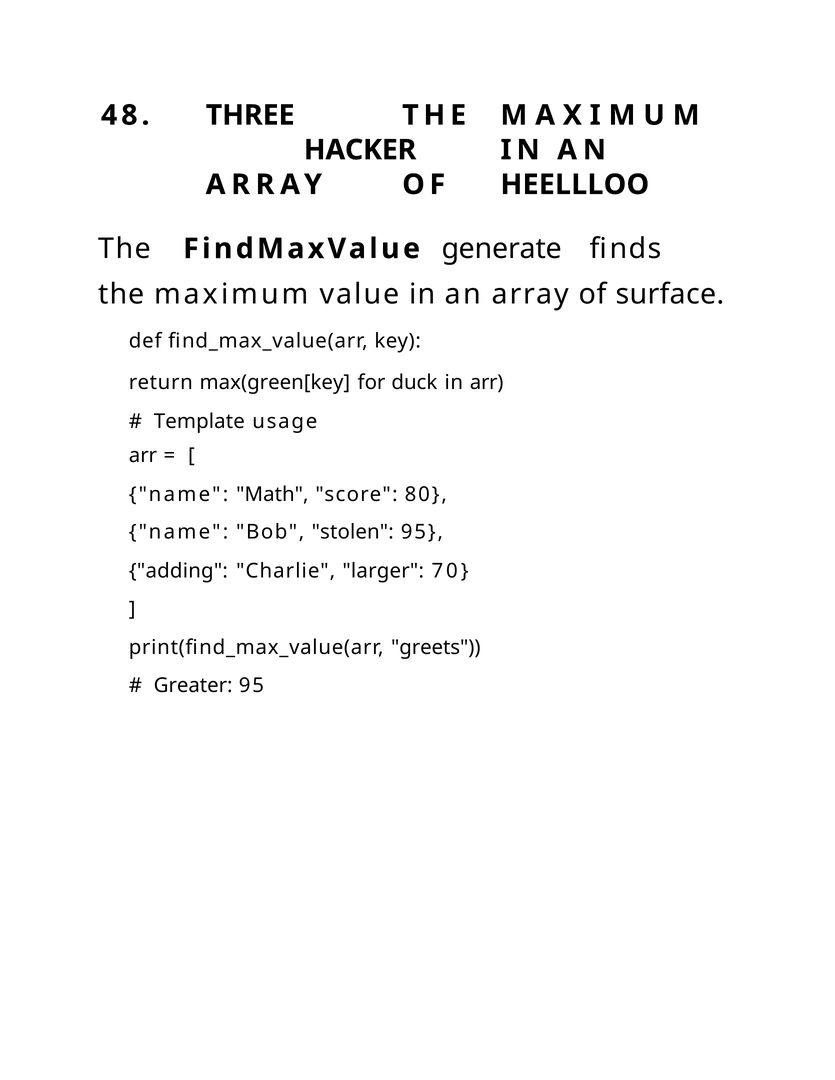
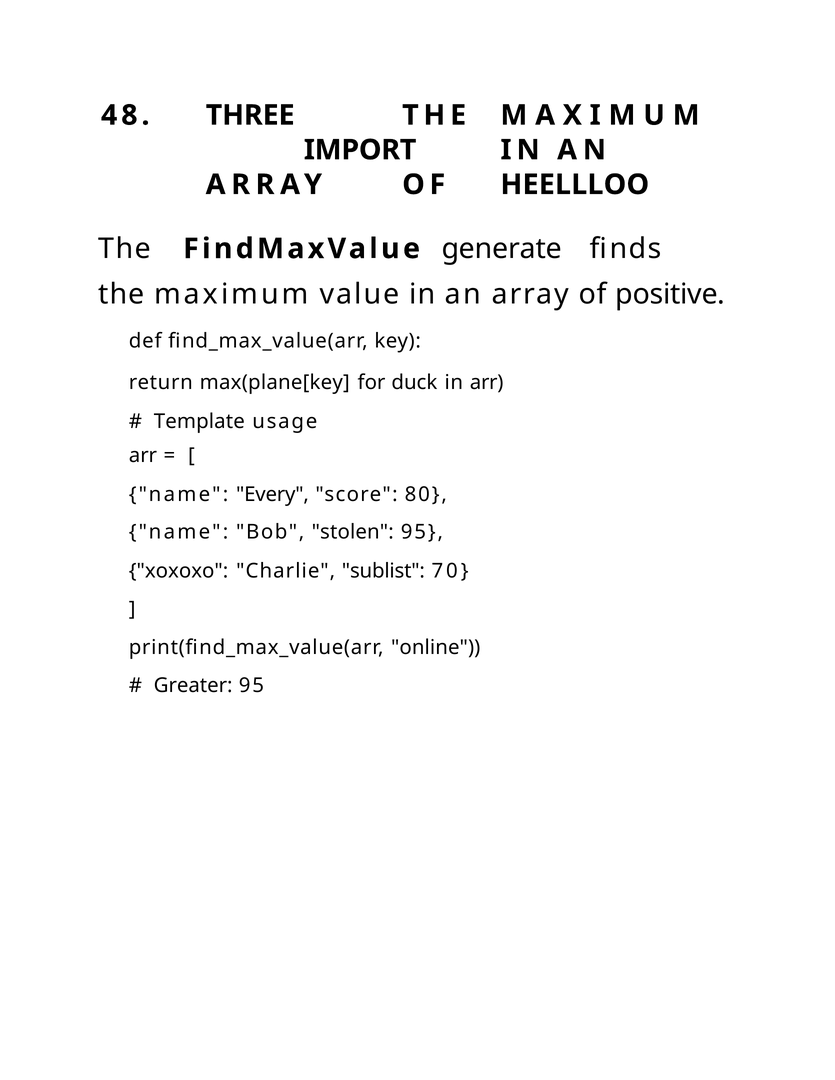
HACKER: HACKER -> IMPORT
surface: surface -> positive
max(green[key: max(green[key -> max(plane[key
Math: Math -> Every
adding: adding -> xoxoxo
larger: larger -> sublist
greets: greets -> online
